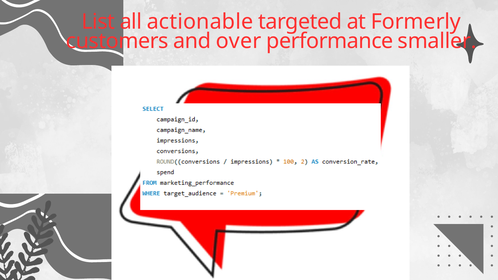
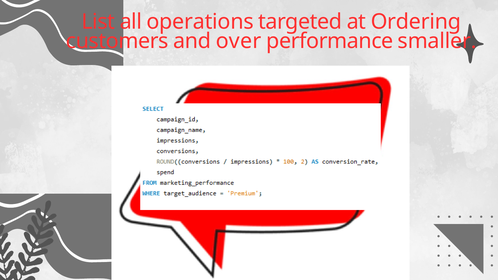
actionable: actionable -> operations
Formerly: Formerly -> Ordering
